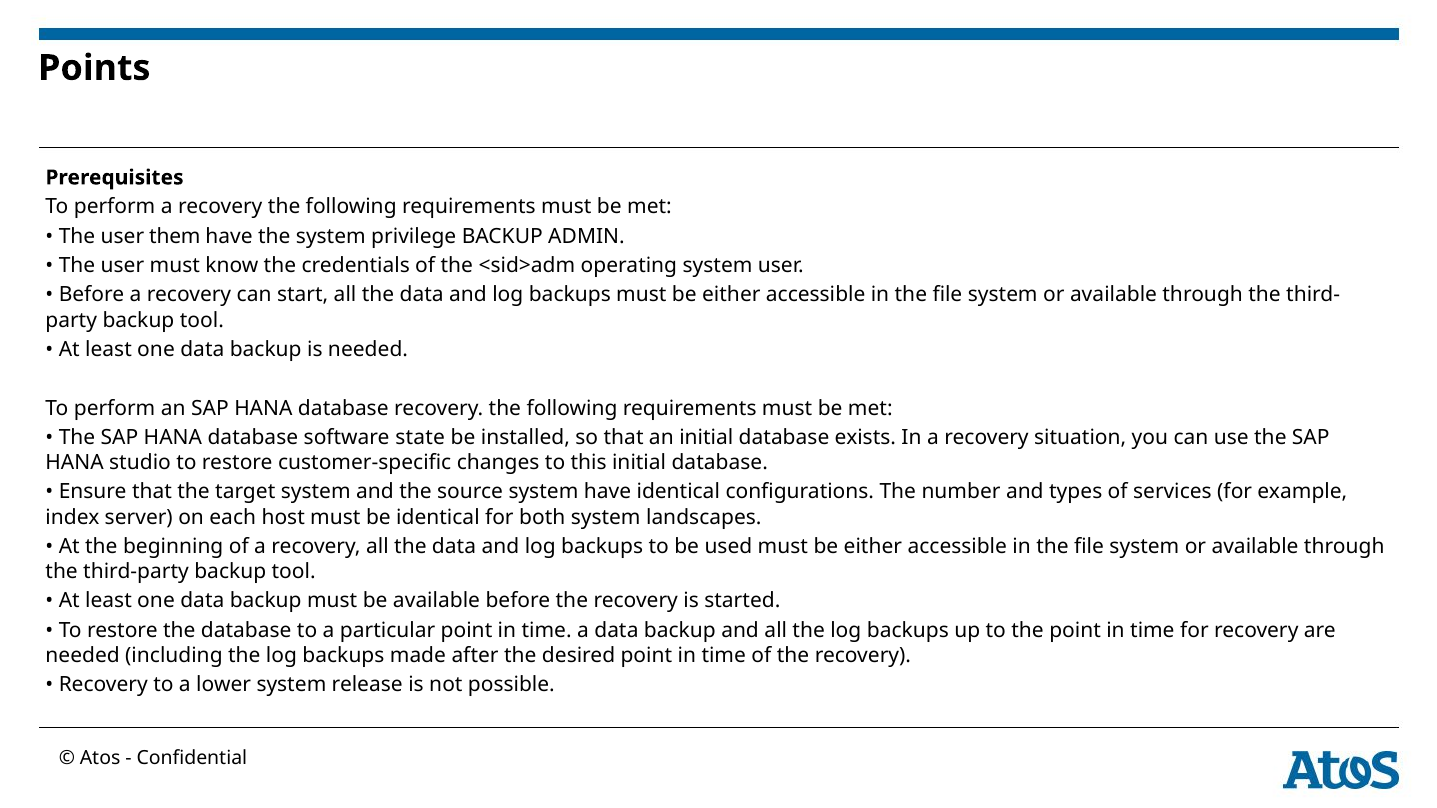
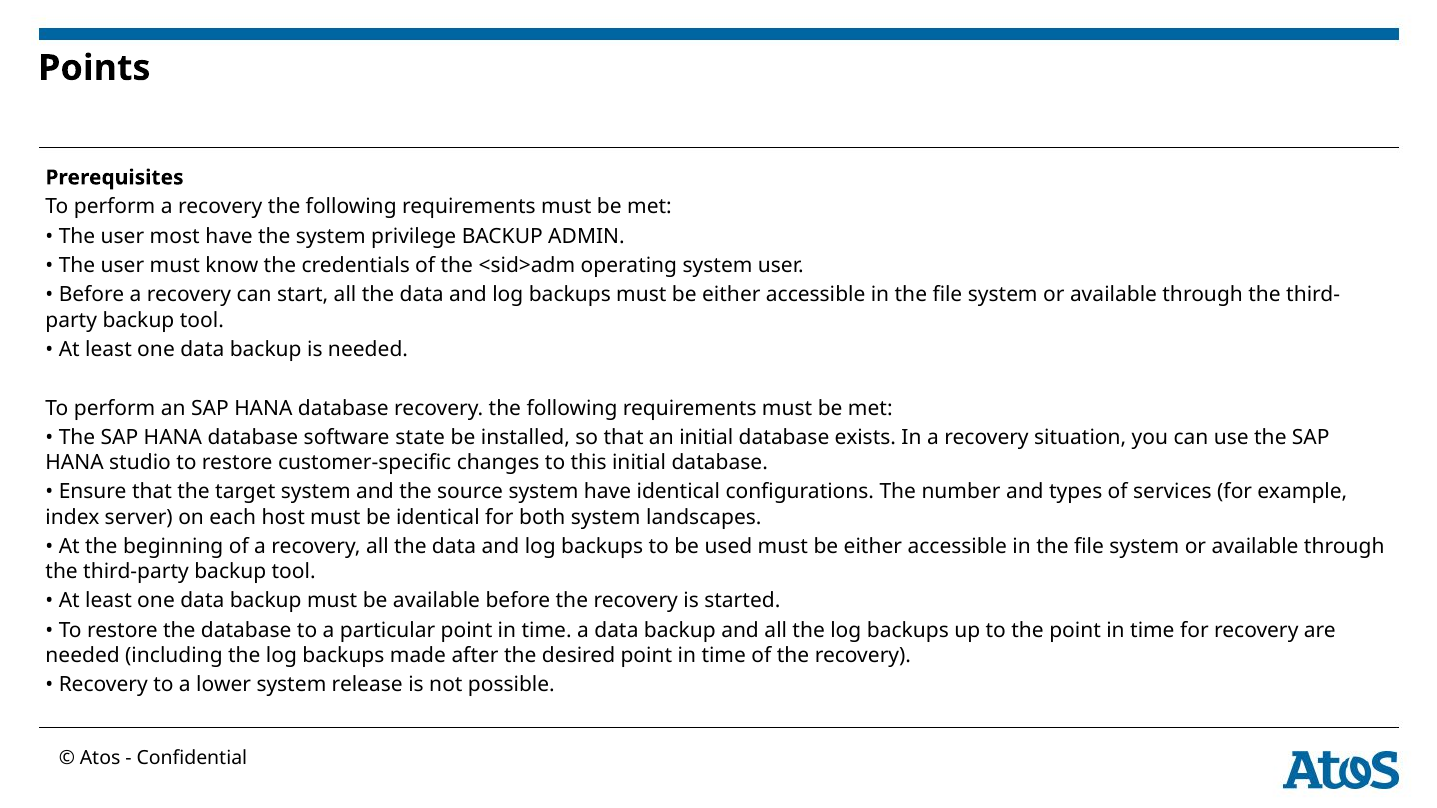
them: them -> most
